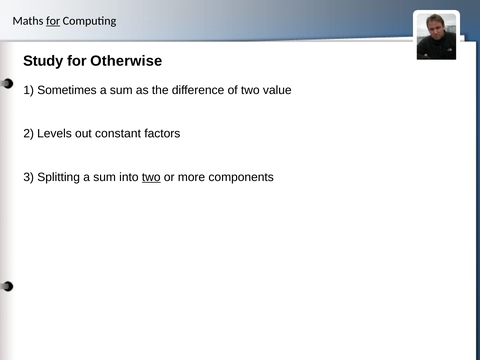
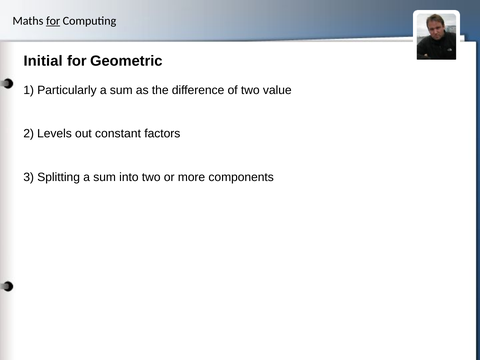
Study: Study -> Initial
Otherwise: Otherwise -> Geometric
Sometimes: Sometimes -> Particularly
two at (151, 177) underline: present -> none
